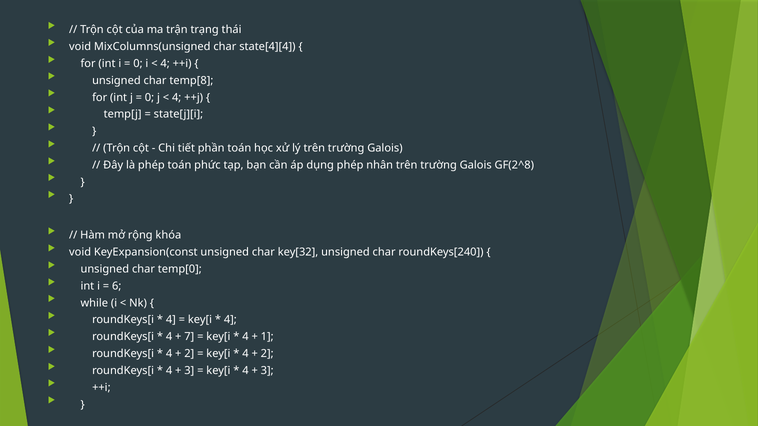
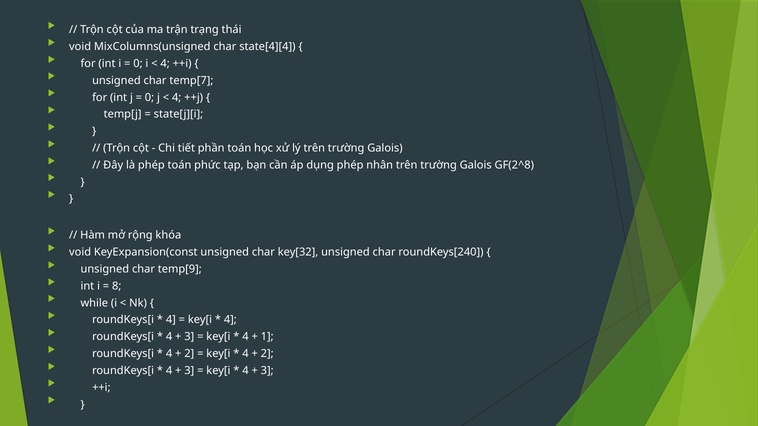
temp[8: temp[8 -> temp[7
temp[0: temp[0 -> temp[9
6: 6 -> 8
7 at (189, 337): 7 -> 3
